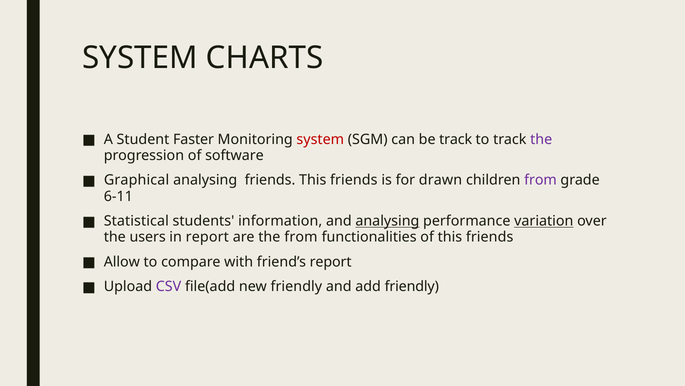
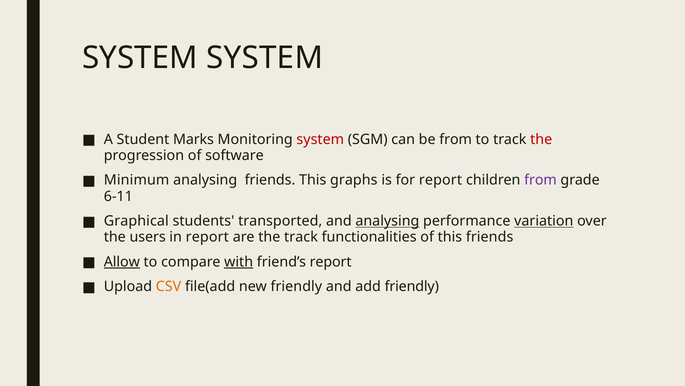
SYSTEM CHARTS: CHARTS -> SYSTEM
Faster: Faster -> Marks
be track: track -> from
the at (541, 139) colour: purple -> red
Graphical: Graphical -> Minimum
friends at (354, 180): friends -> graphs
for drawn: drawn -> report
Statistical: Statistical -> Graphical
information: information -> transported
the from: from -> track
Allow underline: none -> present
with underline: none -> present
CSV colour: purple -> orange
